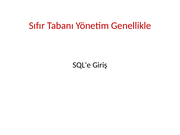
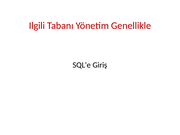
Sıfır: Sıfır -> Ilgili
